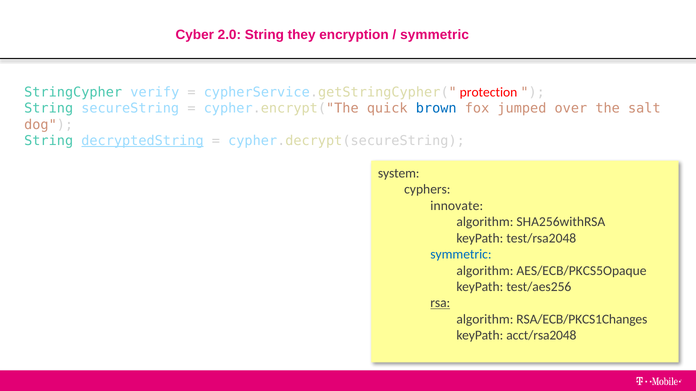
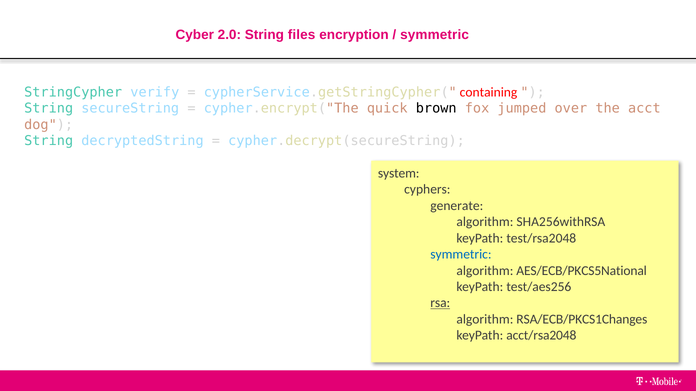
they: they -> files
protection: protection -> containing
brown colour: blue -> black
salt: salt -> acct
decryptedString underline: present -> none
innovate: innovate -> generate
AES/ECB/PKCS5Opaque: AES/ECB/PKCS5Opaque -> AES/ECB/PKCS5National
